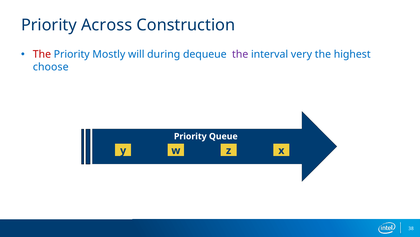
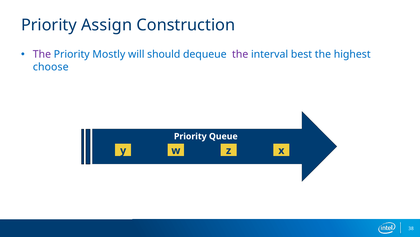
Across: Across -> Assign
The at (42, 54) colour: red -> purple
during: during -> should
very: very -> best
